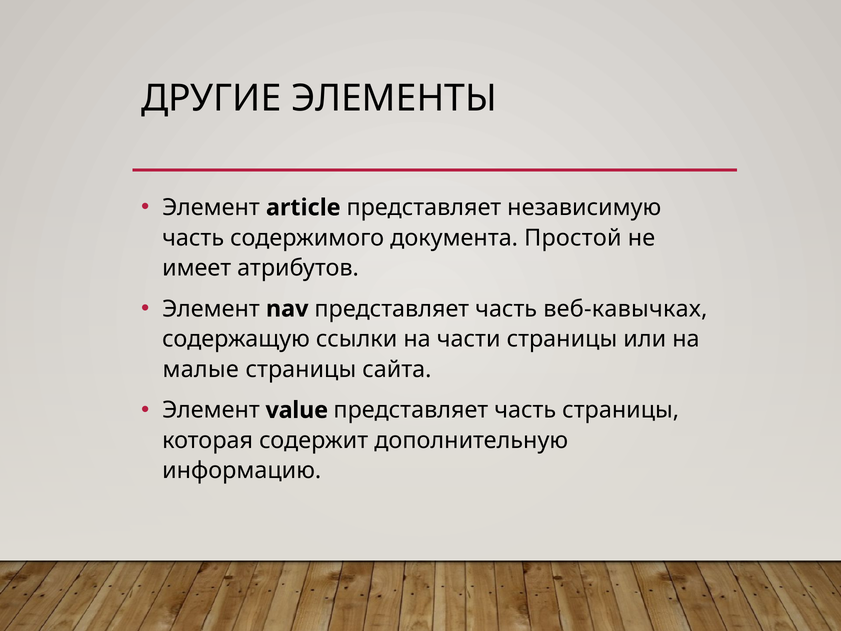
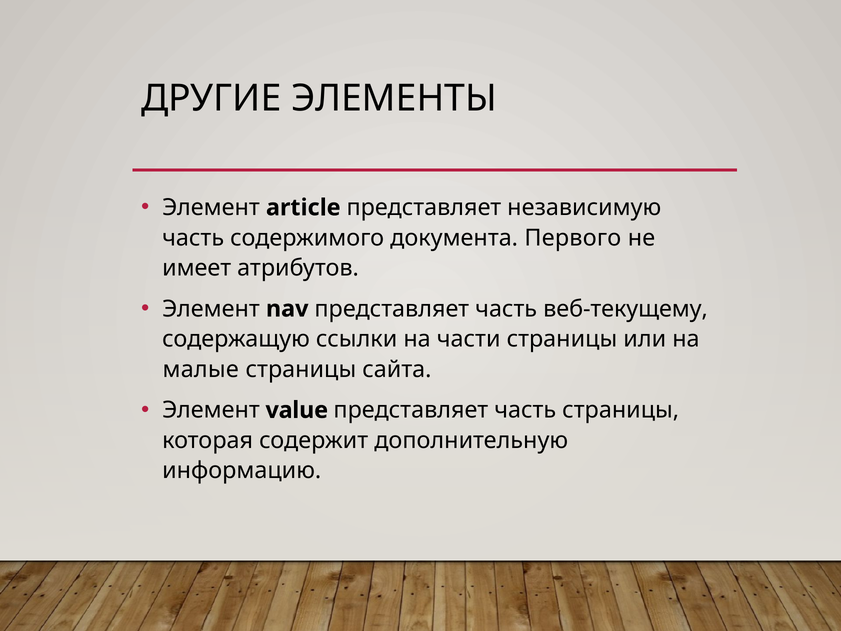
Простой: Простой -> Первого
веб-кавычках: веб-кавычках -> веб-текущему
